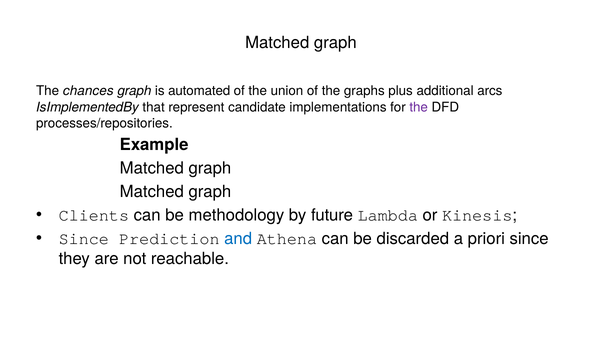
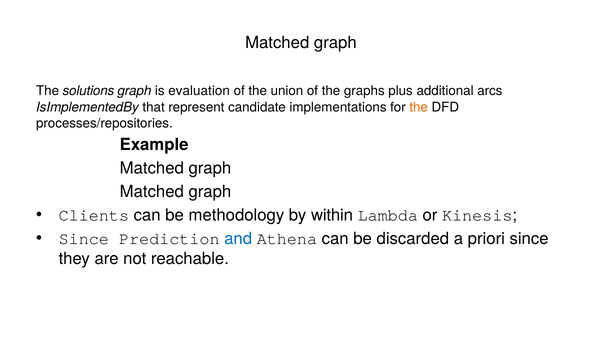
chances: chances -> solutions
automated: automated -> evaluation
the at (419, 107) colour: purple -> orange
future: future -> within
